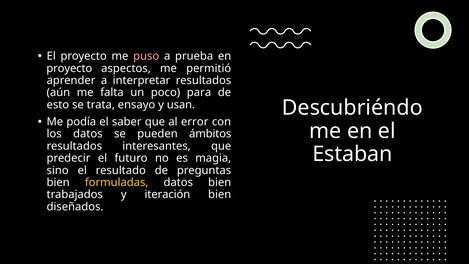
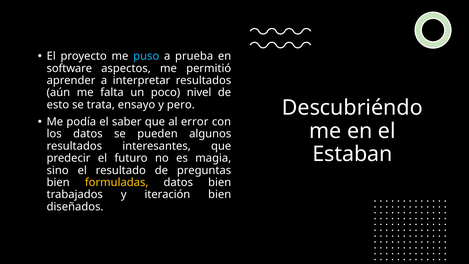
puso colour: pink -> light blue
proyecto at (69, 68): proyecto -> software
para: para -> nivel
usan: usan -> pero
ámbitos: ámbitos -> algunos
